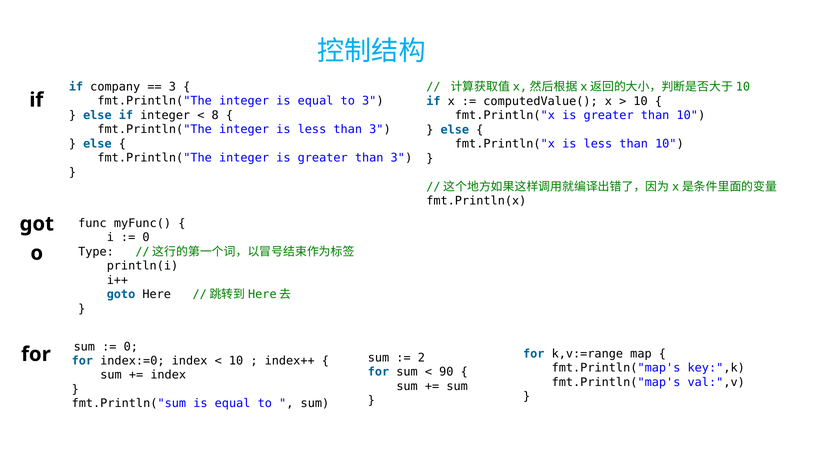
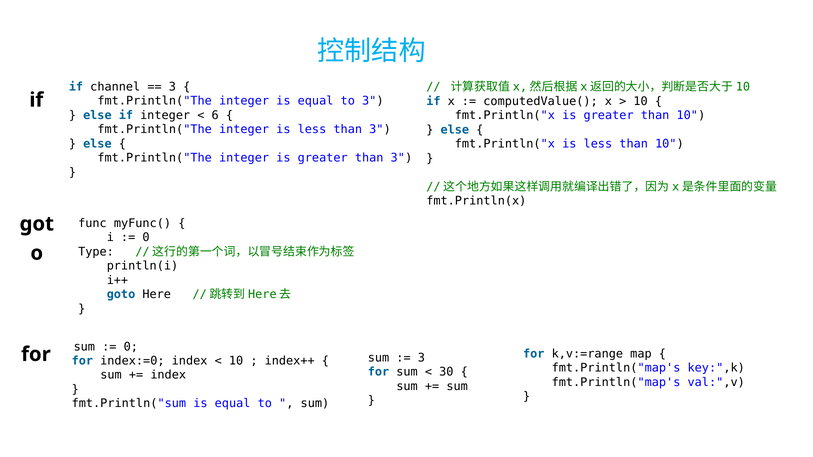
company: company -> channel
8: 8 -> 6
2 at (421, 358): 2 -> 3
90: 90 -> 30
